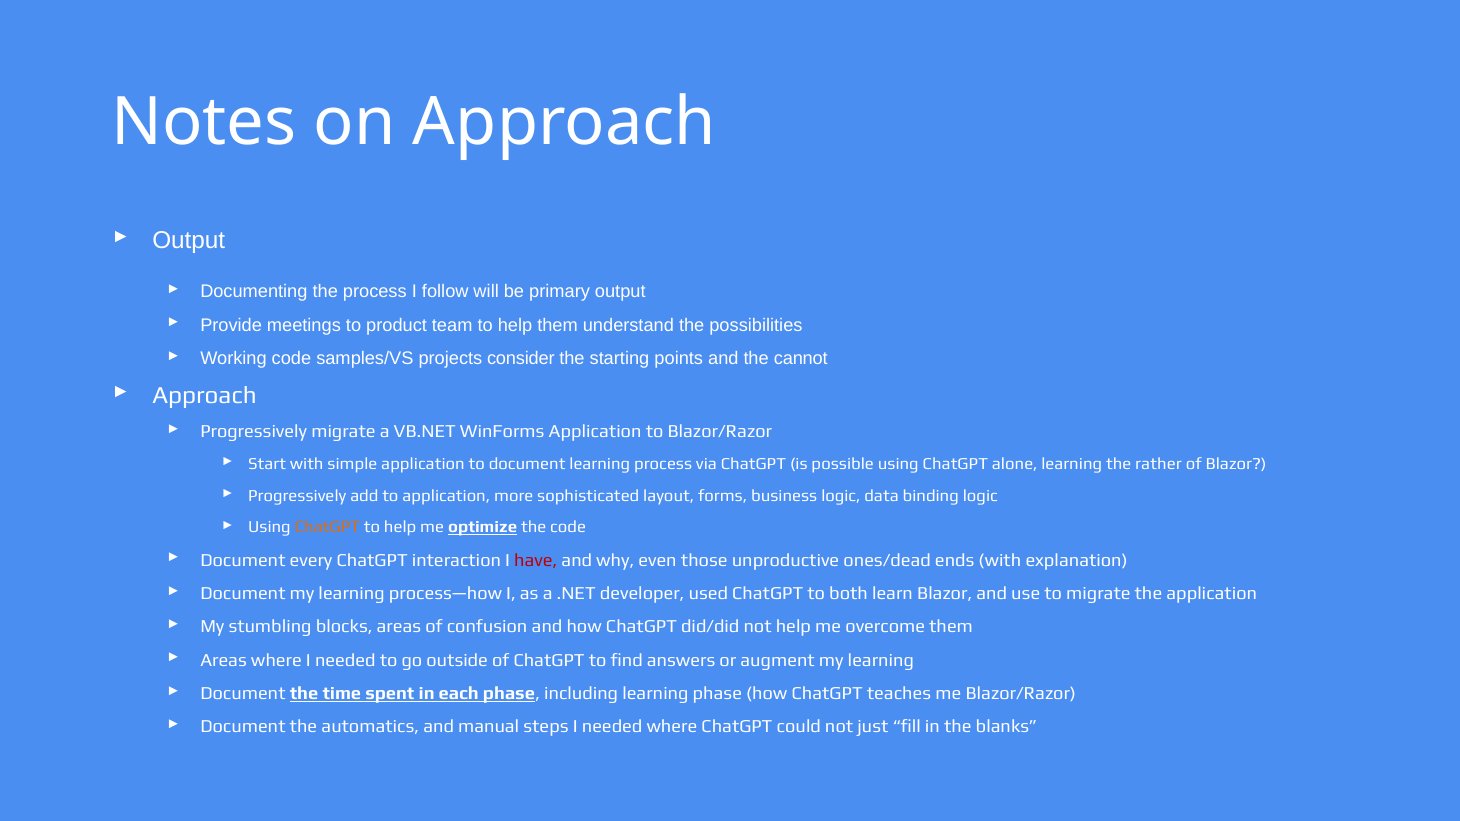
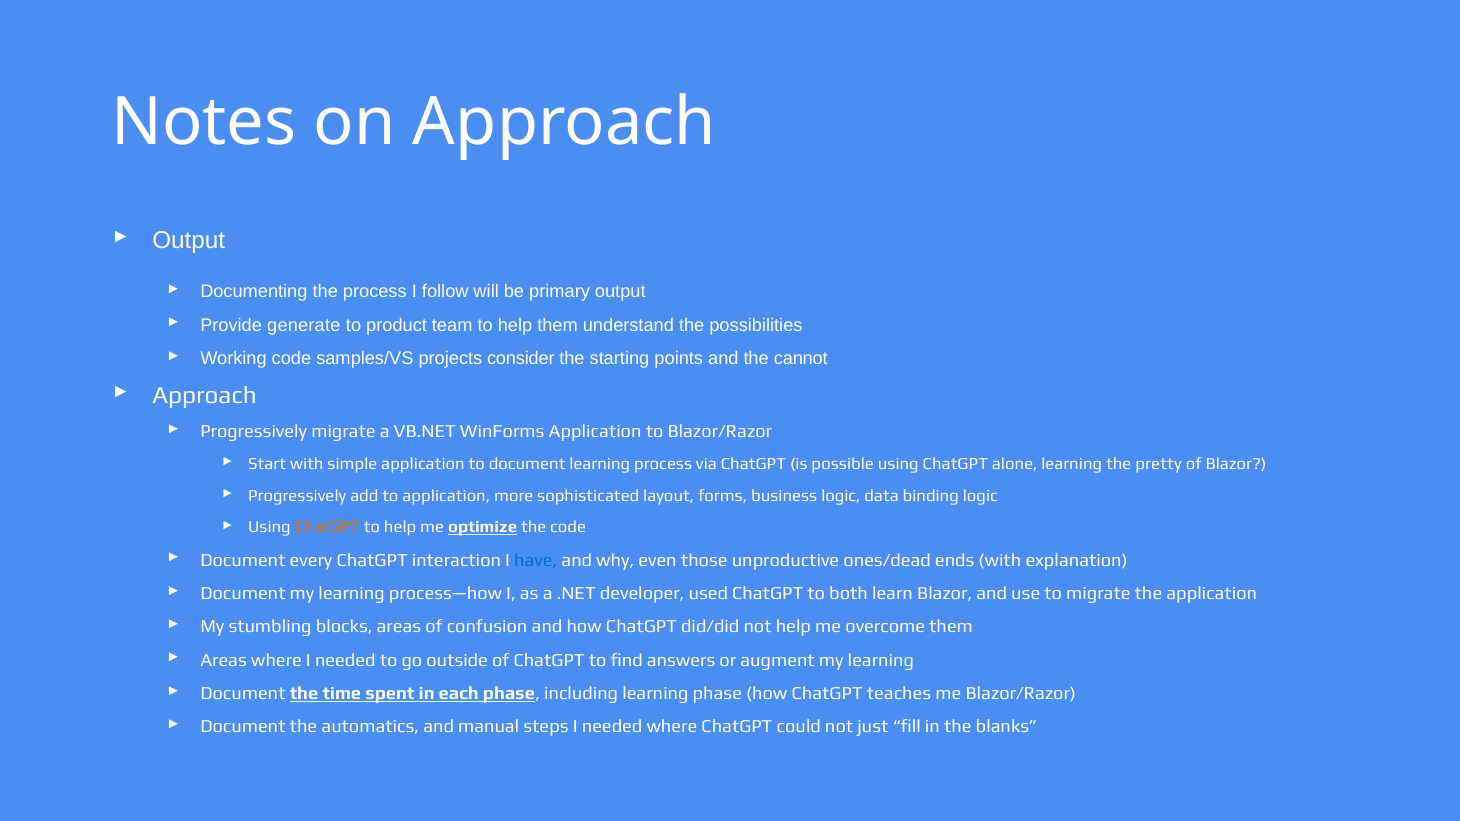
meetings: meetings -> generate
rather: rather -> pretty
have colour: red -> blue
